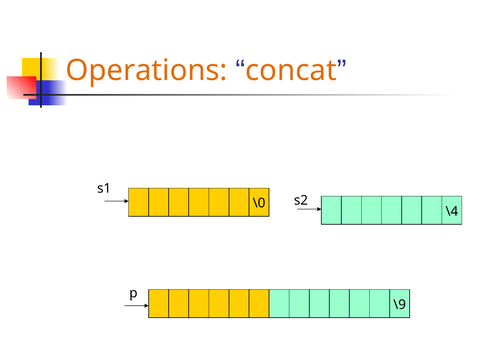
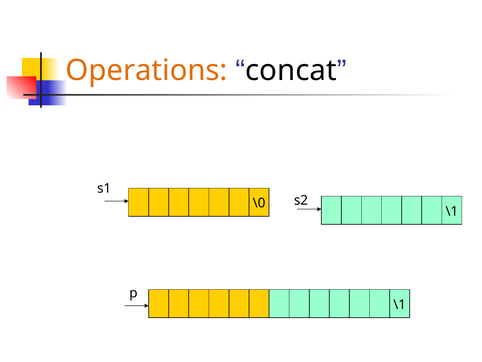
concat colour: orange -> black
\4 at (452, 211): \4 -> \1
\9 at (400, 304): \9 -> \1
